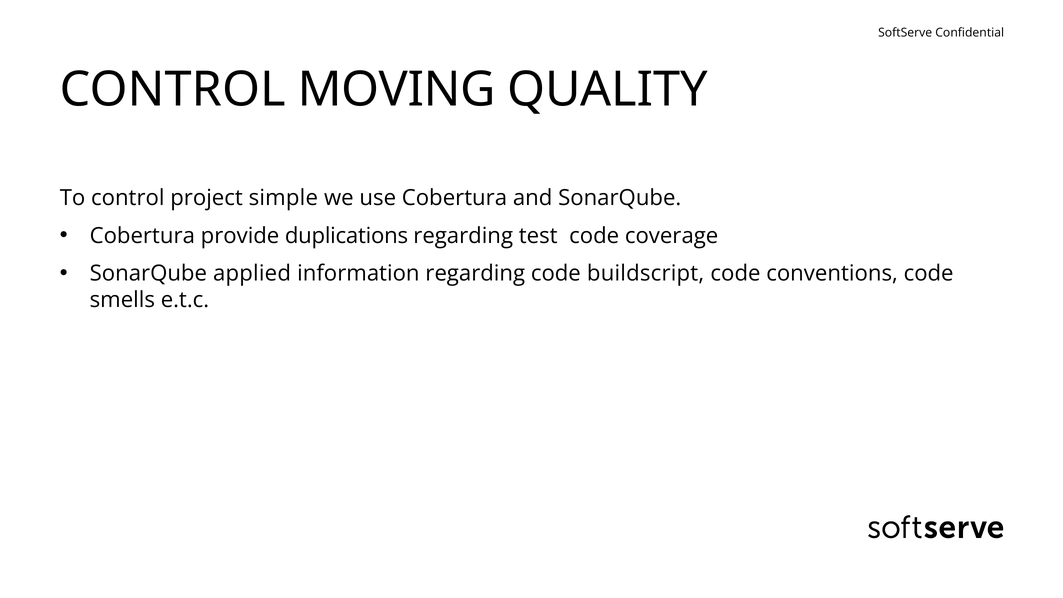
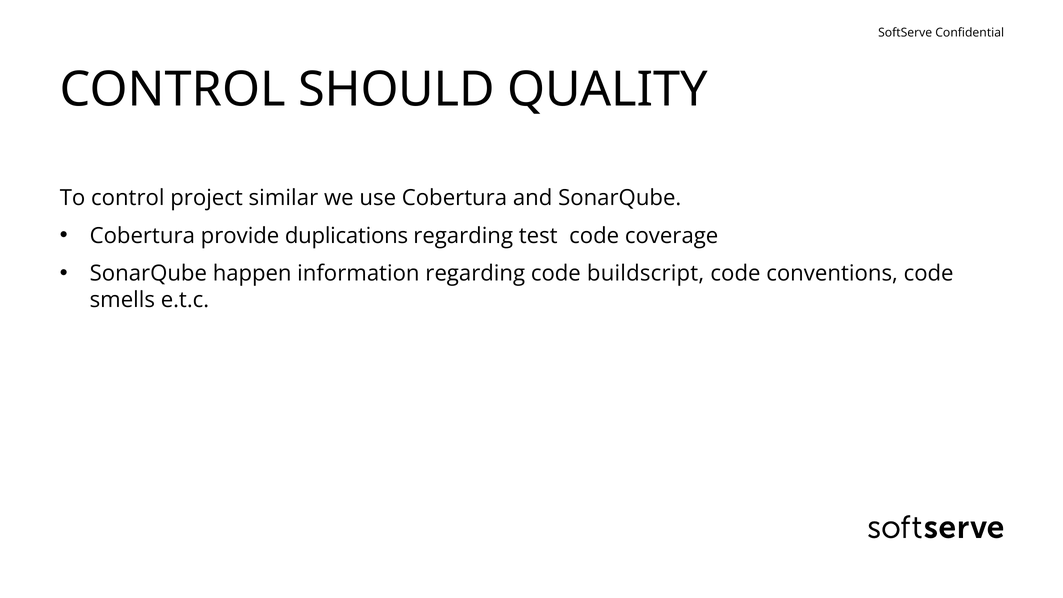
MOVING: MOVING -> SHOULD
simple: simple -> similar
applied: applied -> happen
